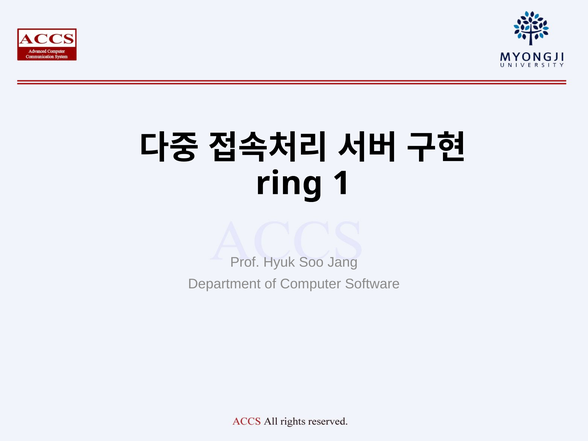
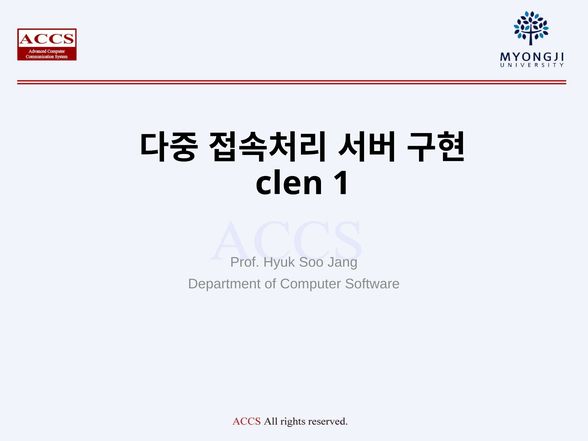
ring: ring -> clen
